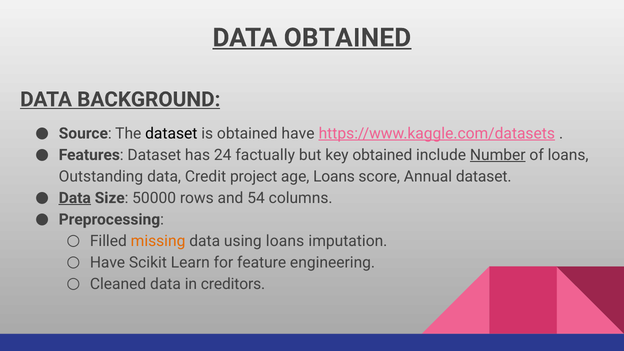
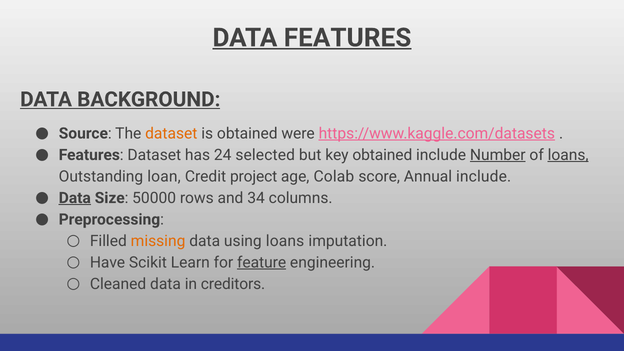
DATA OBTAINED: OBTAINED -> FEATURES
dataset at (171, 133) colour: black -> orange
obtained have: have -> were
factually: factually -> selected
loans at (568, 155) underline: none -> present
Outstanding data: data -> loan
age Loans: Loans -> Colab
Annual dataset: dataset -> include
54: 54 -> 34
feature underline: none -> present
